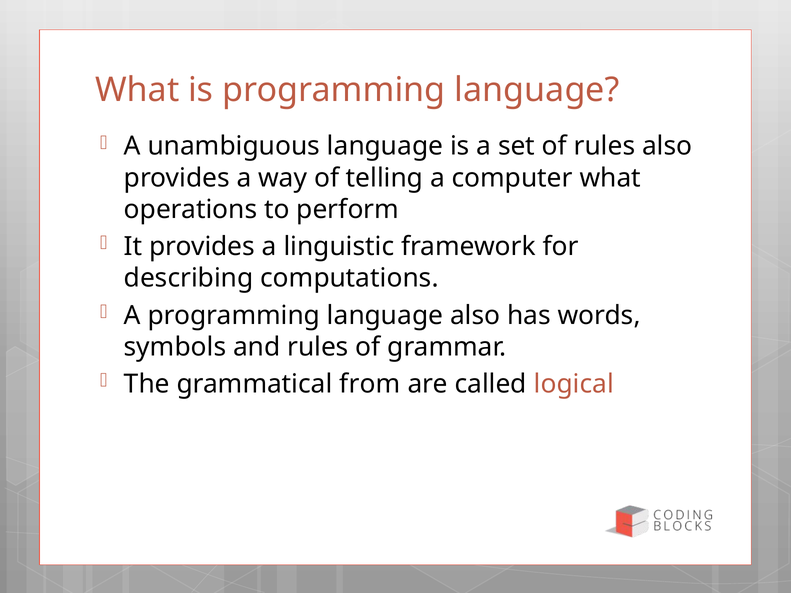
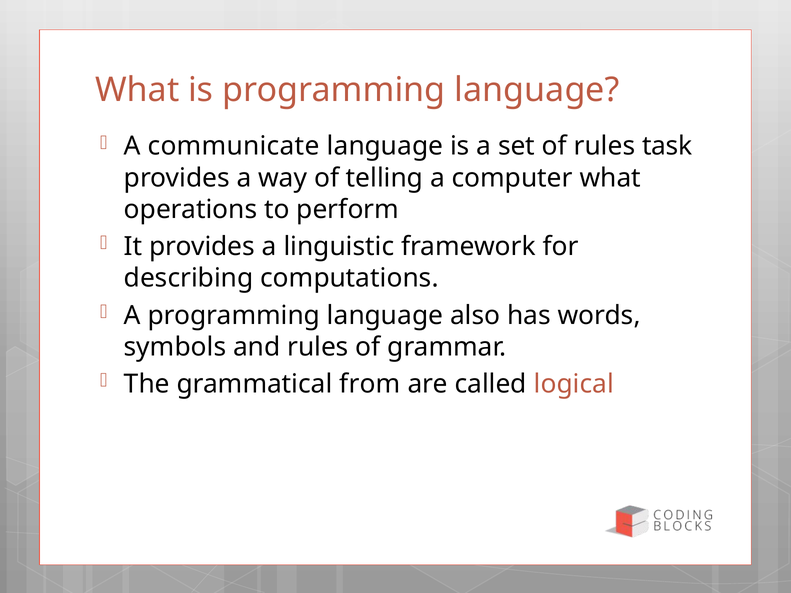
unambiguous: unambiguous -> communicate
rules also: also -> task
